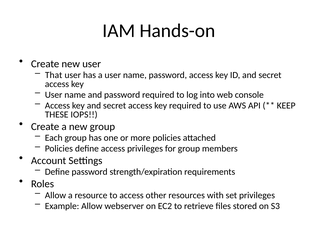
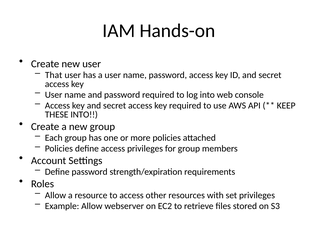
THESE IOPS: IOPS -> INTO
